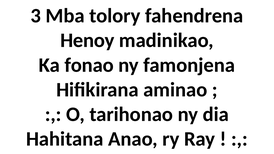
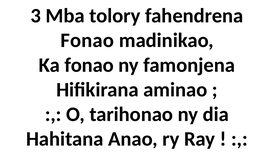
Henoy at (87, 40): Henoy -> Fonao
